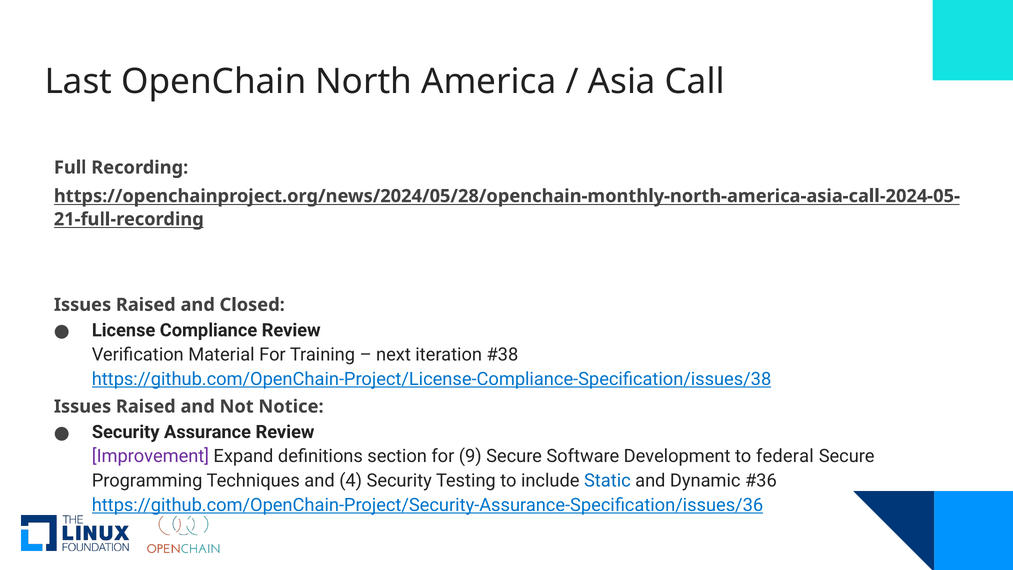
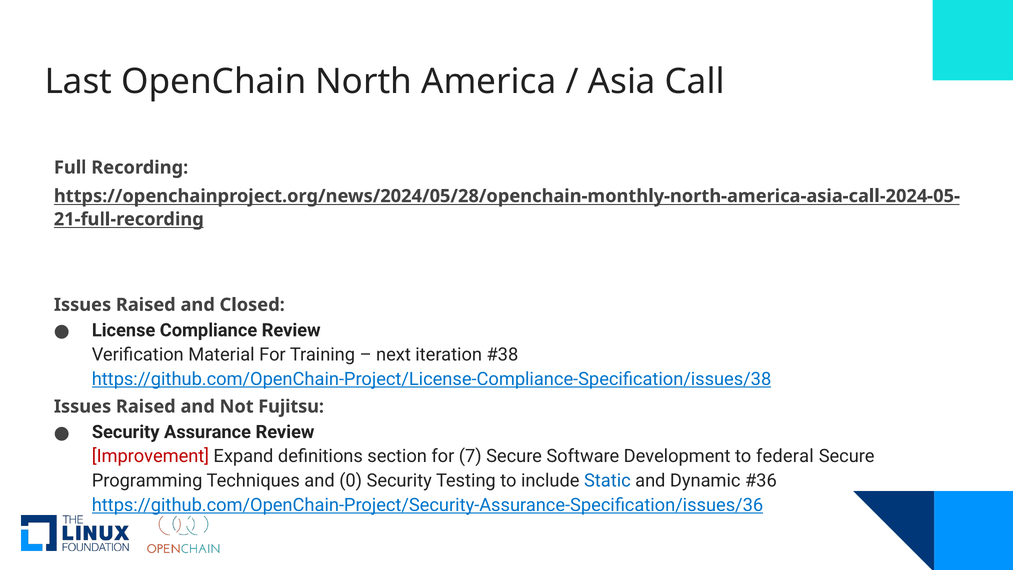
Notice: Notice -> Fujitsu
Improvement colour: purple -> red
9: 9 -> 7
4: 4 -> 0
